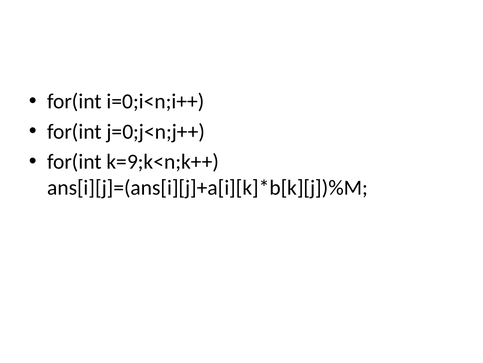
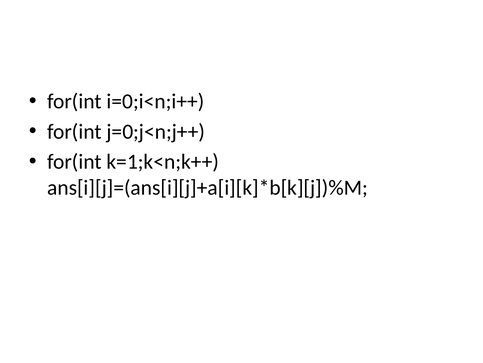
k=9;k<n;k++: k=9;k<n;k++ -> k=1;k<n;k++
